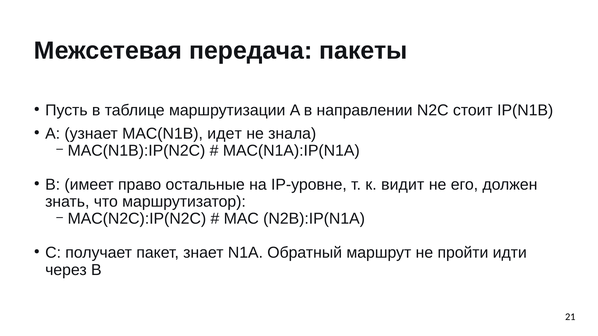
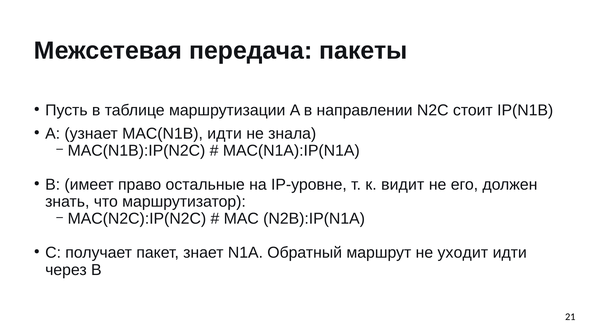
MAC(N1B идет: идет -> идти
пройти: пройти -> уходит
